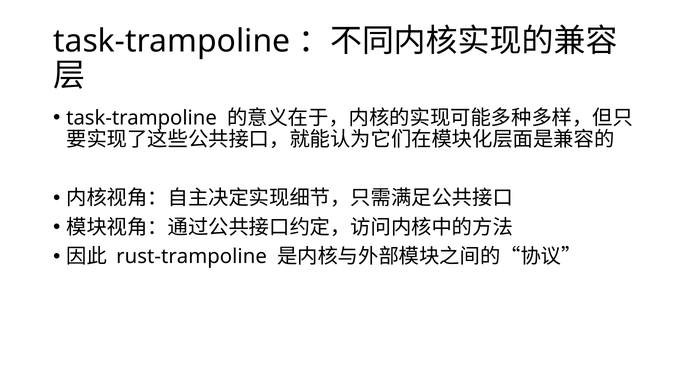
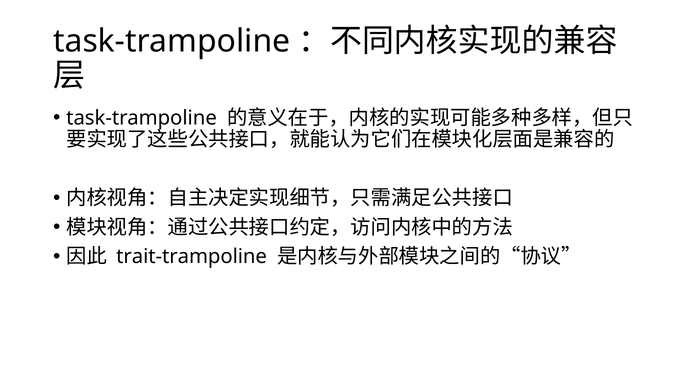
rust-trampoline: rust-trampoline -> trait-trampoline
